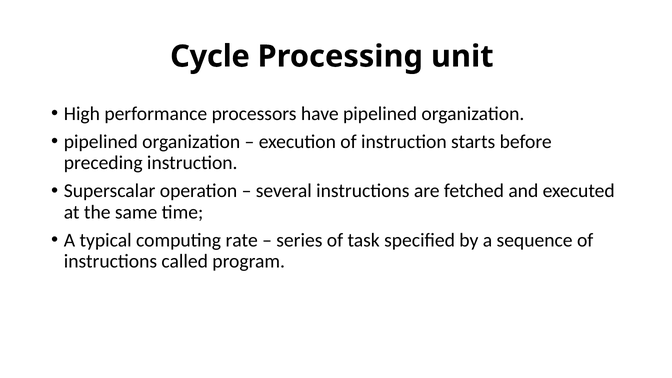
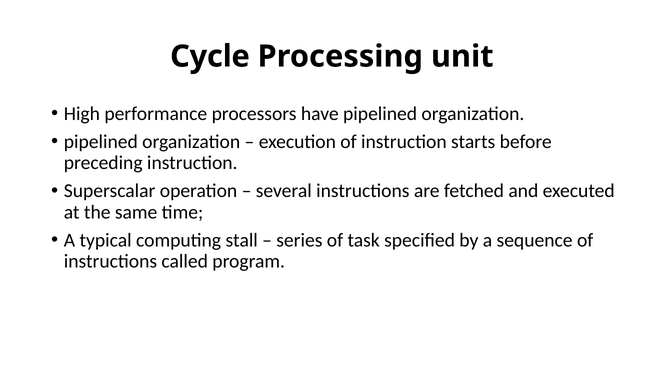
rate: rate -> stall
